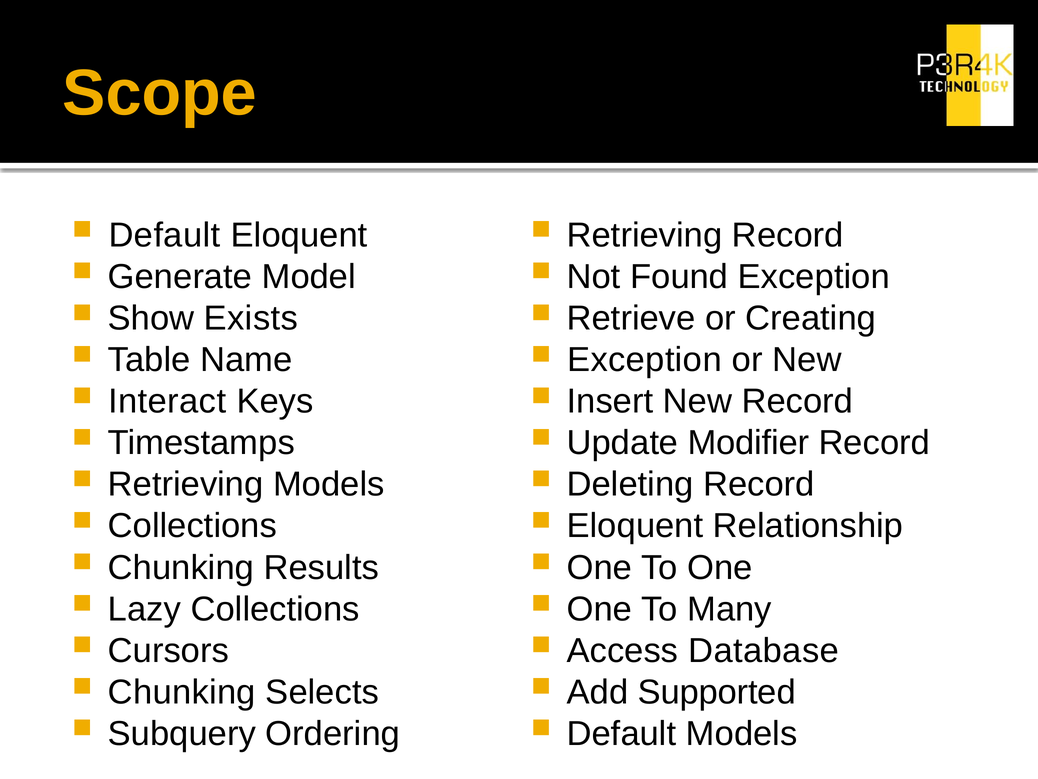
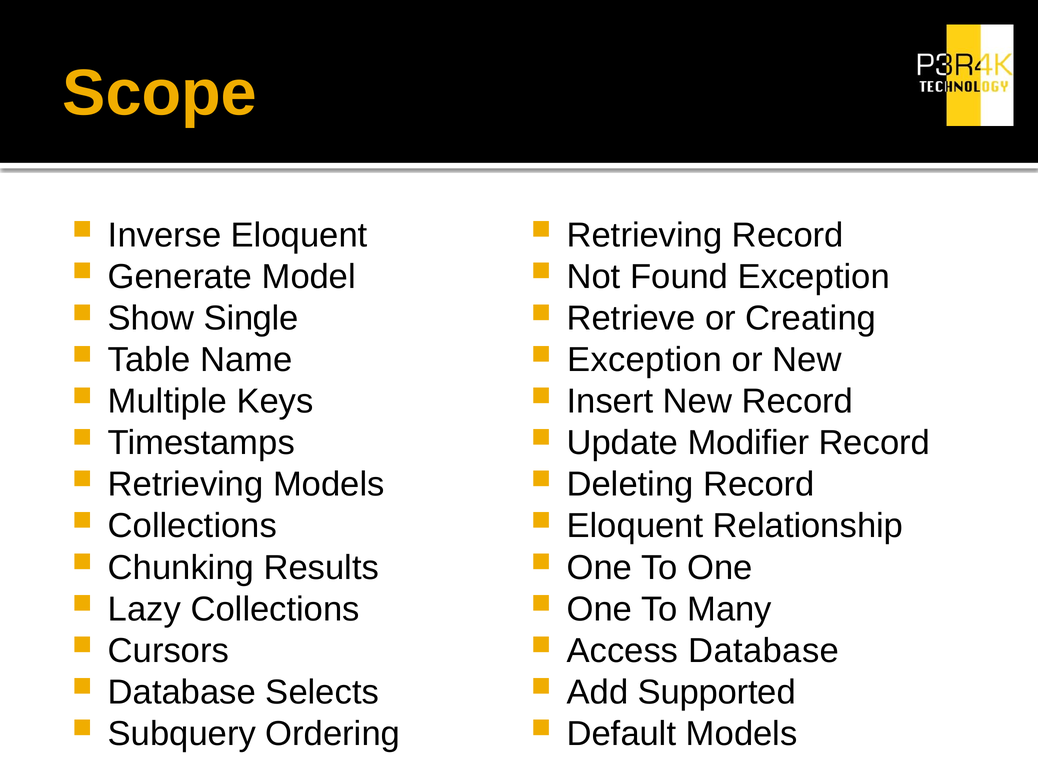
Default at (164, 235): Default -> Inverse
Exists: Exists -> Single
Interact: Interact -> Multiple
Chunking at (182, 692): Chunking -> Database
